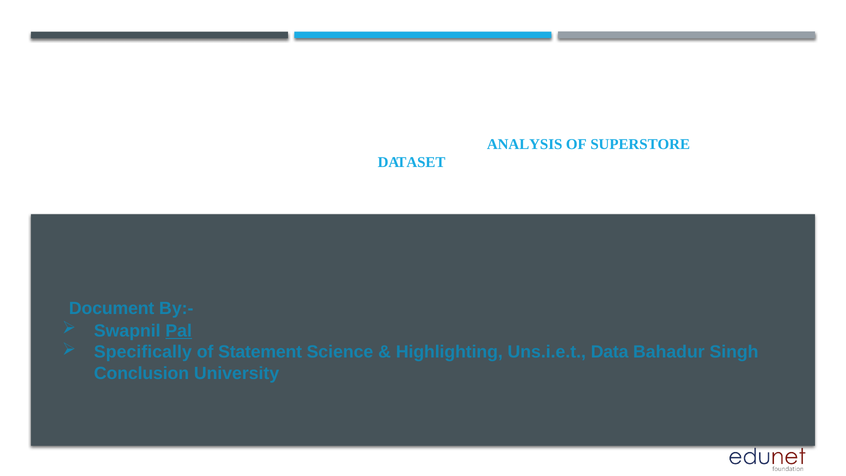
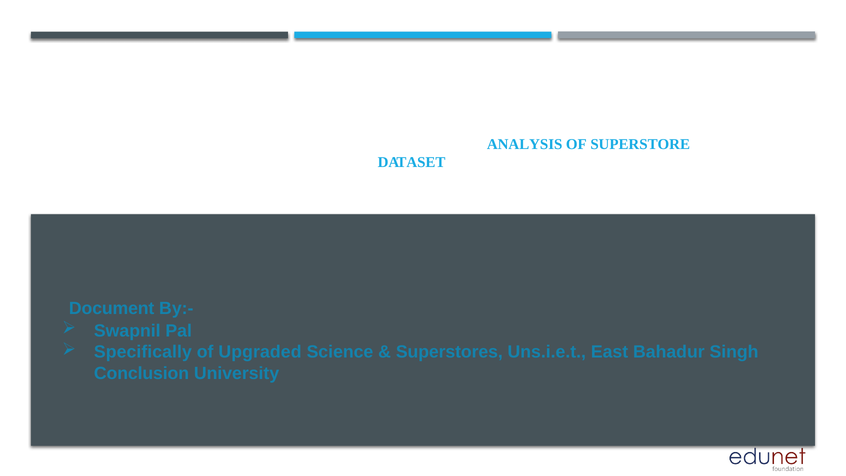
Pal underline: present -> none
Statement: Statement -> Upgraded
Highlighting: Highlighting -> Superstores
Data: Data -> East
